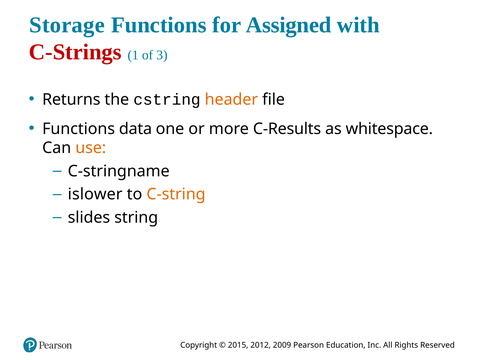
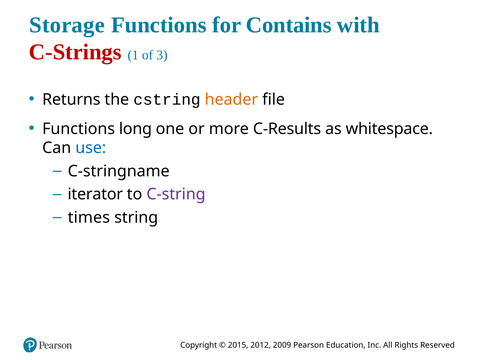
Assigned: Assigned -> Contains
data: data -> long
use colour: orange -> blue
islower: islower -> iterator
C-string colour: orange -> purple
slides: slides -> times
